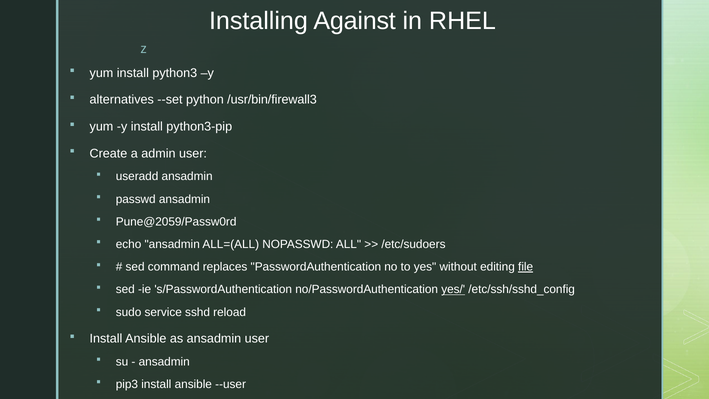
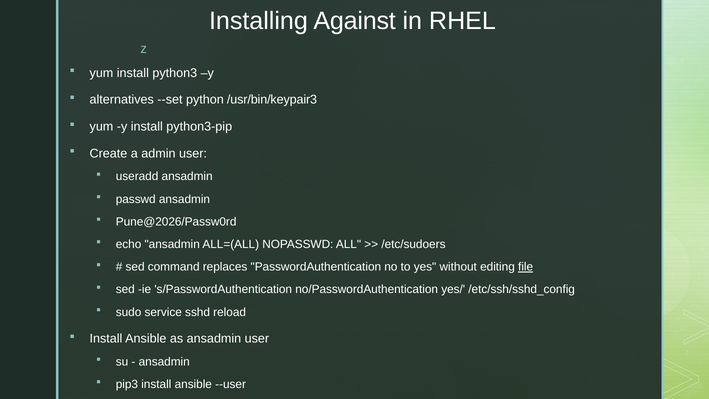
/usr/bin/firewall3: /usr/bin/firewall3 -> /usr/bin/keypair3
Pune@2059/Passw0rd: Pune@2059/Passw0rd -> Pune@2026/Passw0rd
yes/ underline: present -> none
